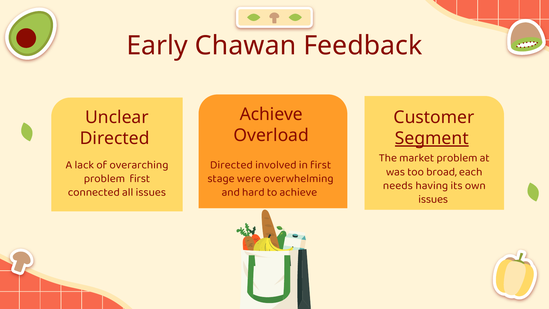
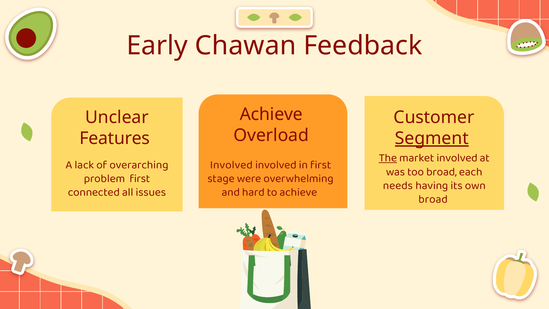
Directed at (115, 138): Directed -> Features
The underline: none -> present
market problem: problem -> involved
Directed at (231, 165): Directed -> Involved
issues at (433, 199): issues -> broad
